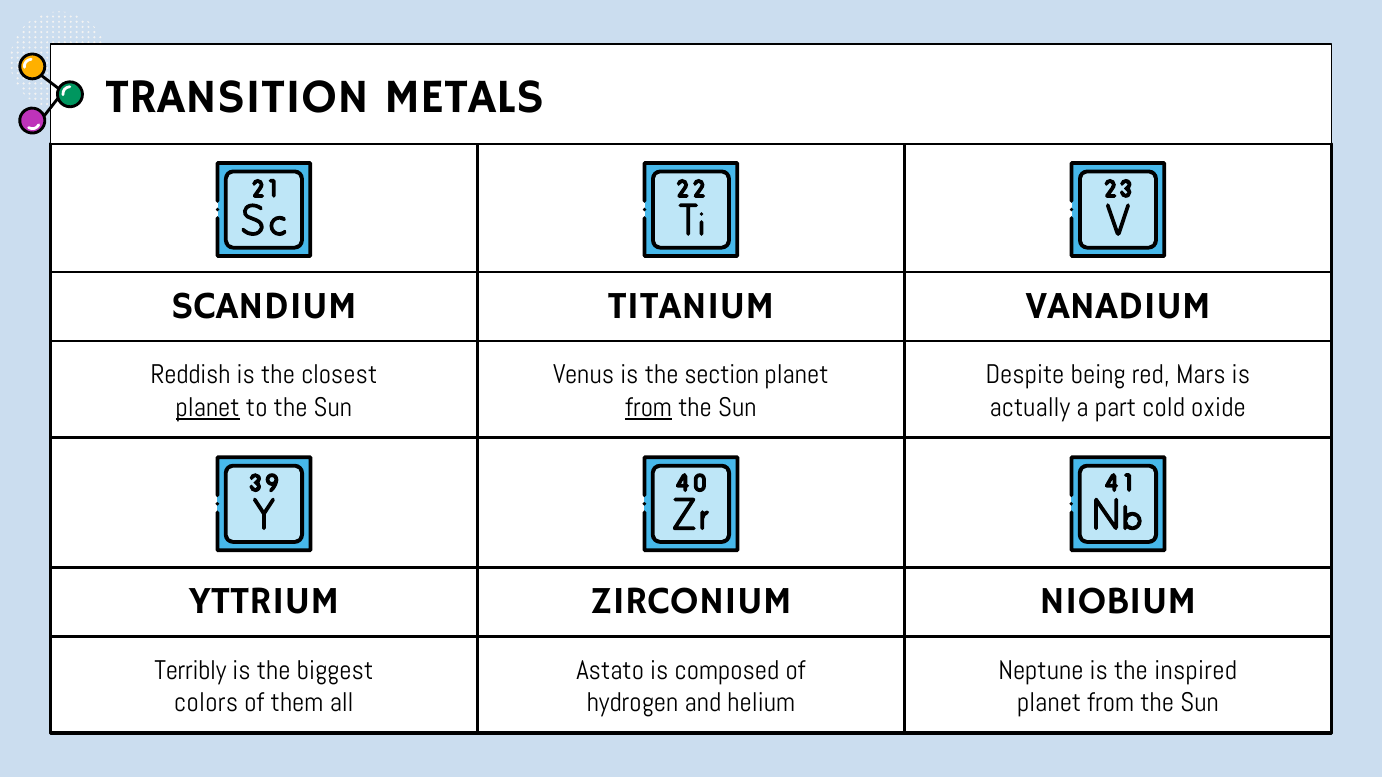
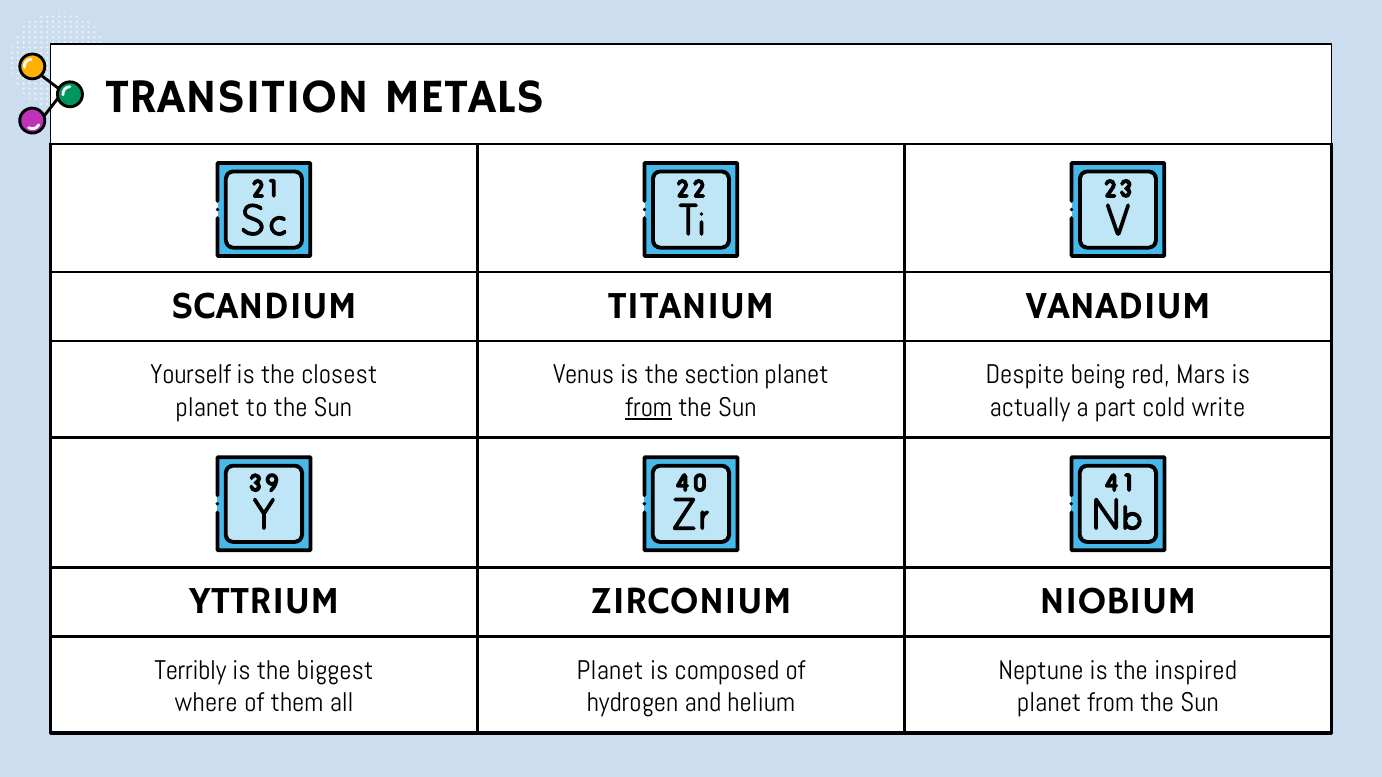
Reddish: Reddish -> Yourself
planet at (208, 408) underline: present -> none
oxide: oxide -> write
Astato at (610, 671): Astato -> Planet
colors: colors -> where
